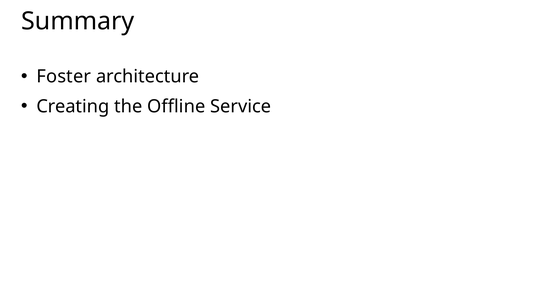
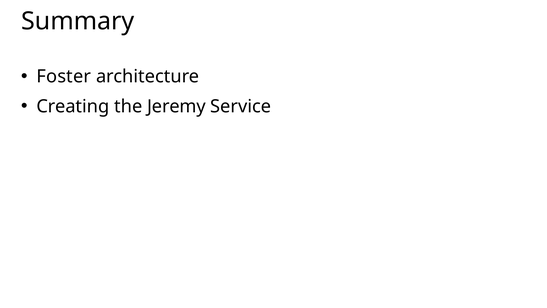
Offline: Offline -> Jeremy
